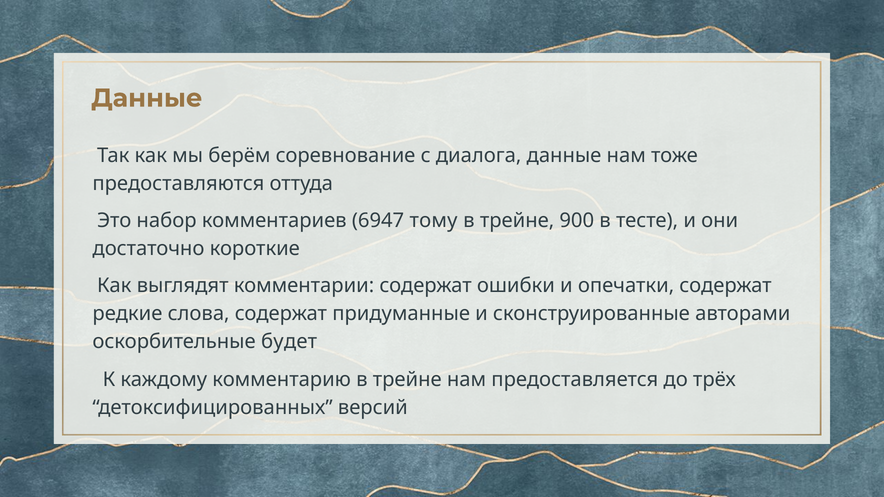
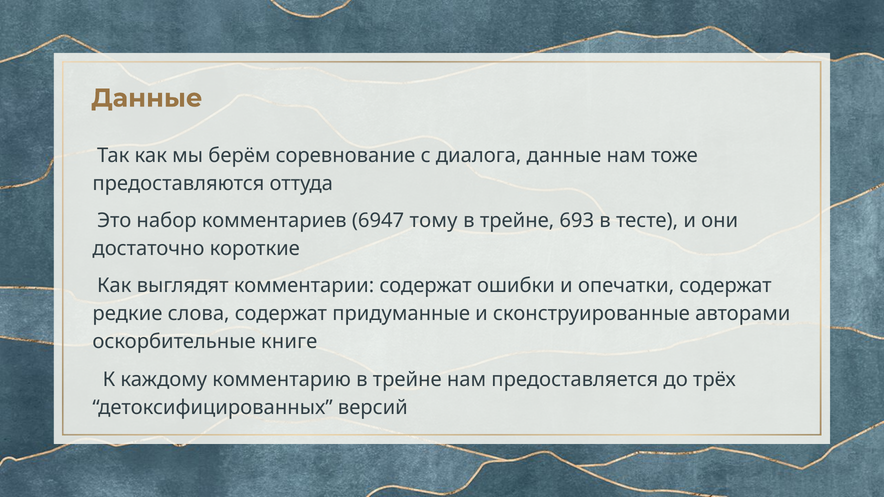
900: 900 -> 693
будет: будет -> книге
